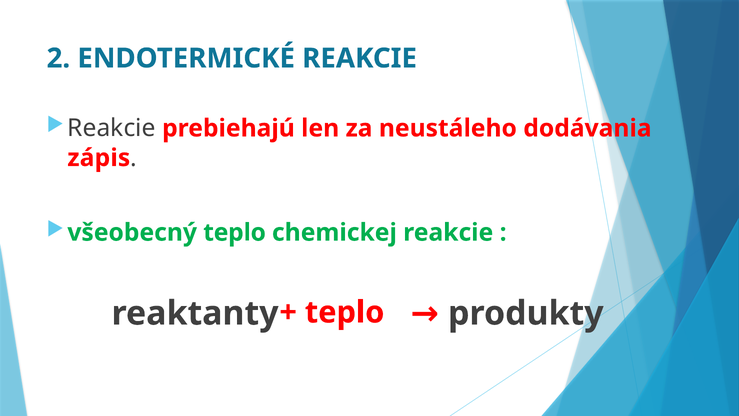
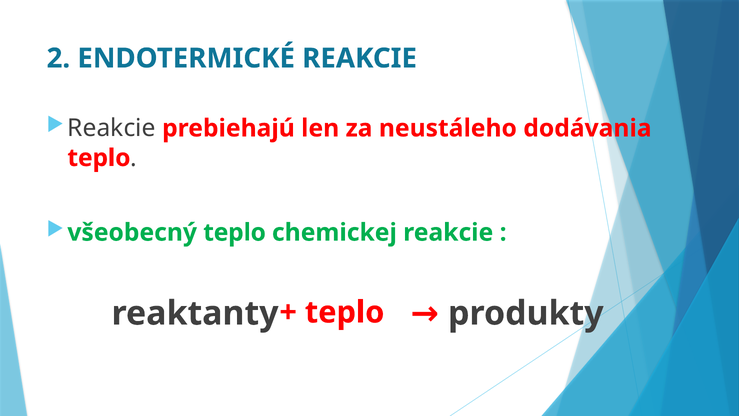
zápis at (99, 158): zápis -> teplo
